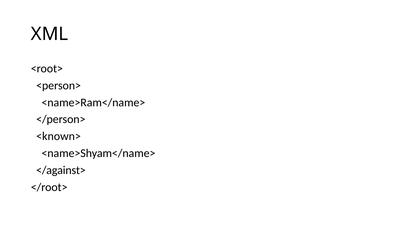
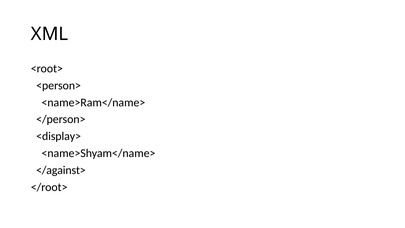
<known>: <known> -> <display>
